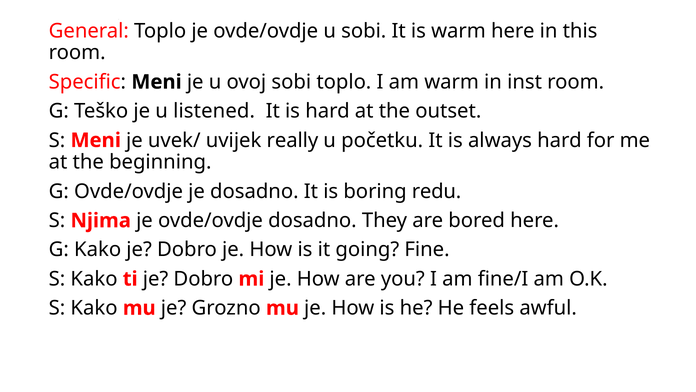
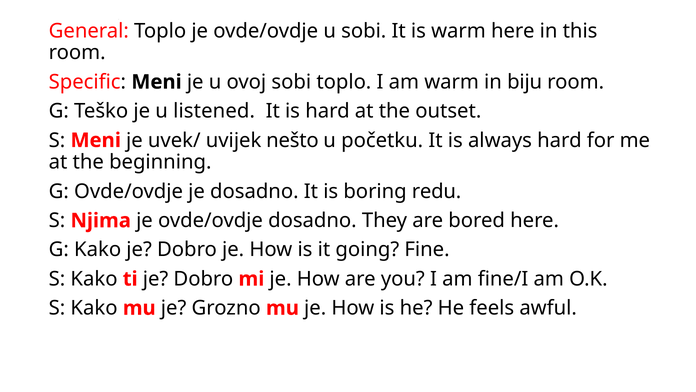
inst: inst -> biju
really: really -> nešto
